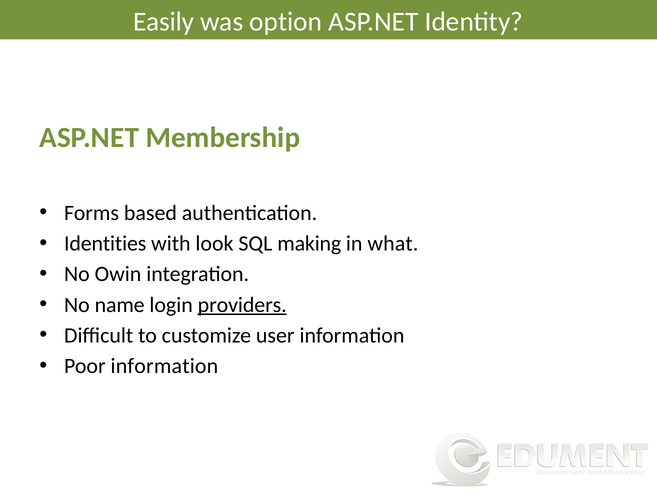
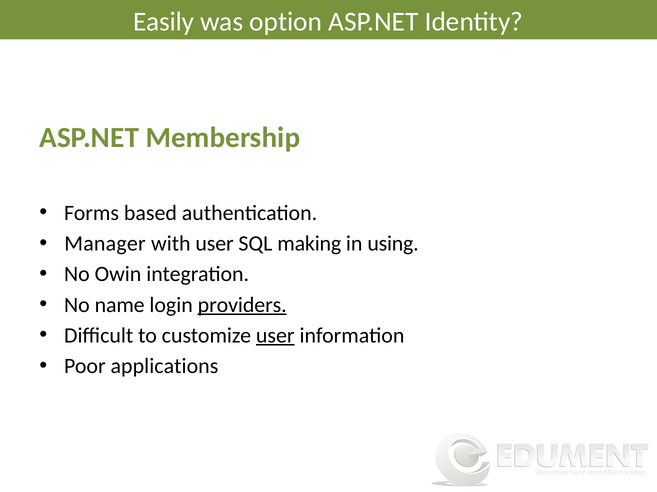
Identities: Identities -> Manager
with look: look -> user
what: what -> using
user at (275, 336) underline: none -> present
Poor information: information -> applications
